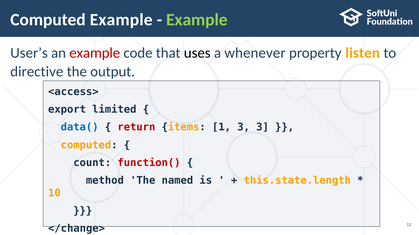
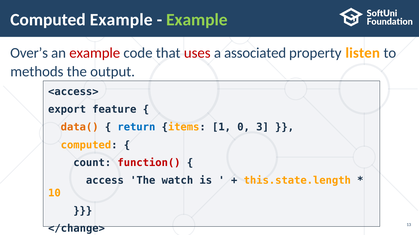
User’s: User’s -> Over’s
uses colour: black -> red
whenever: whenever -> associated
directive: directive -> methods
limited: limited -> feature
data( colour: blue -> orange
return colour: red -> blue
1 3: 3 -> 0
method: method -> access
named: named -> watch
